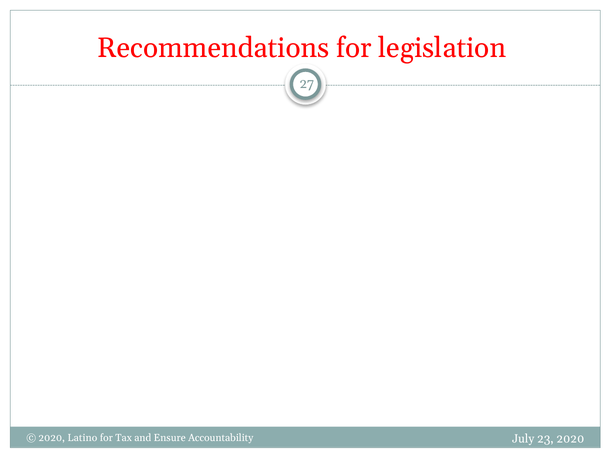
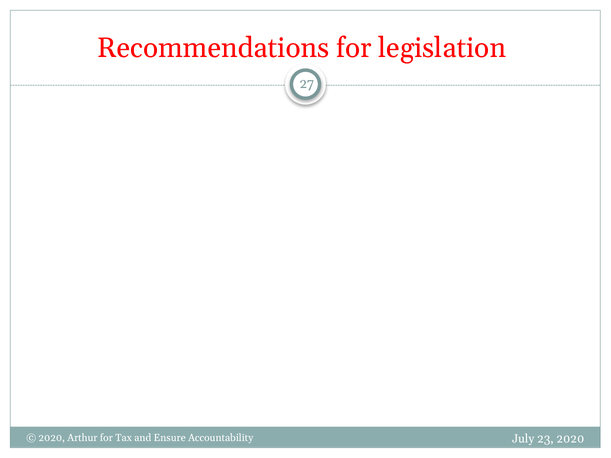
Latino: Latino -> Arthur
